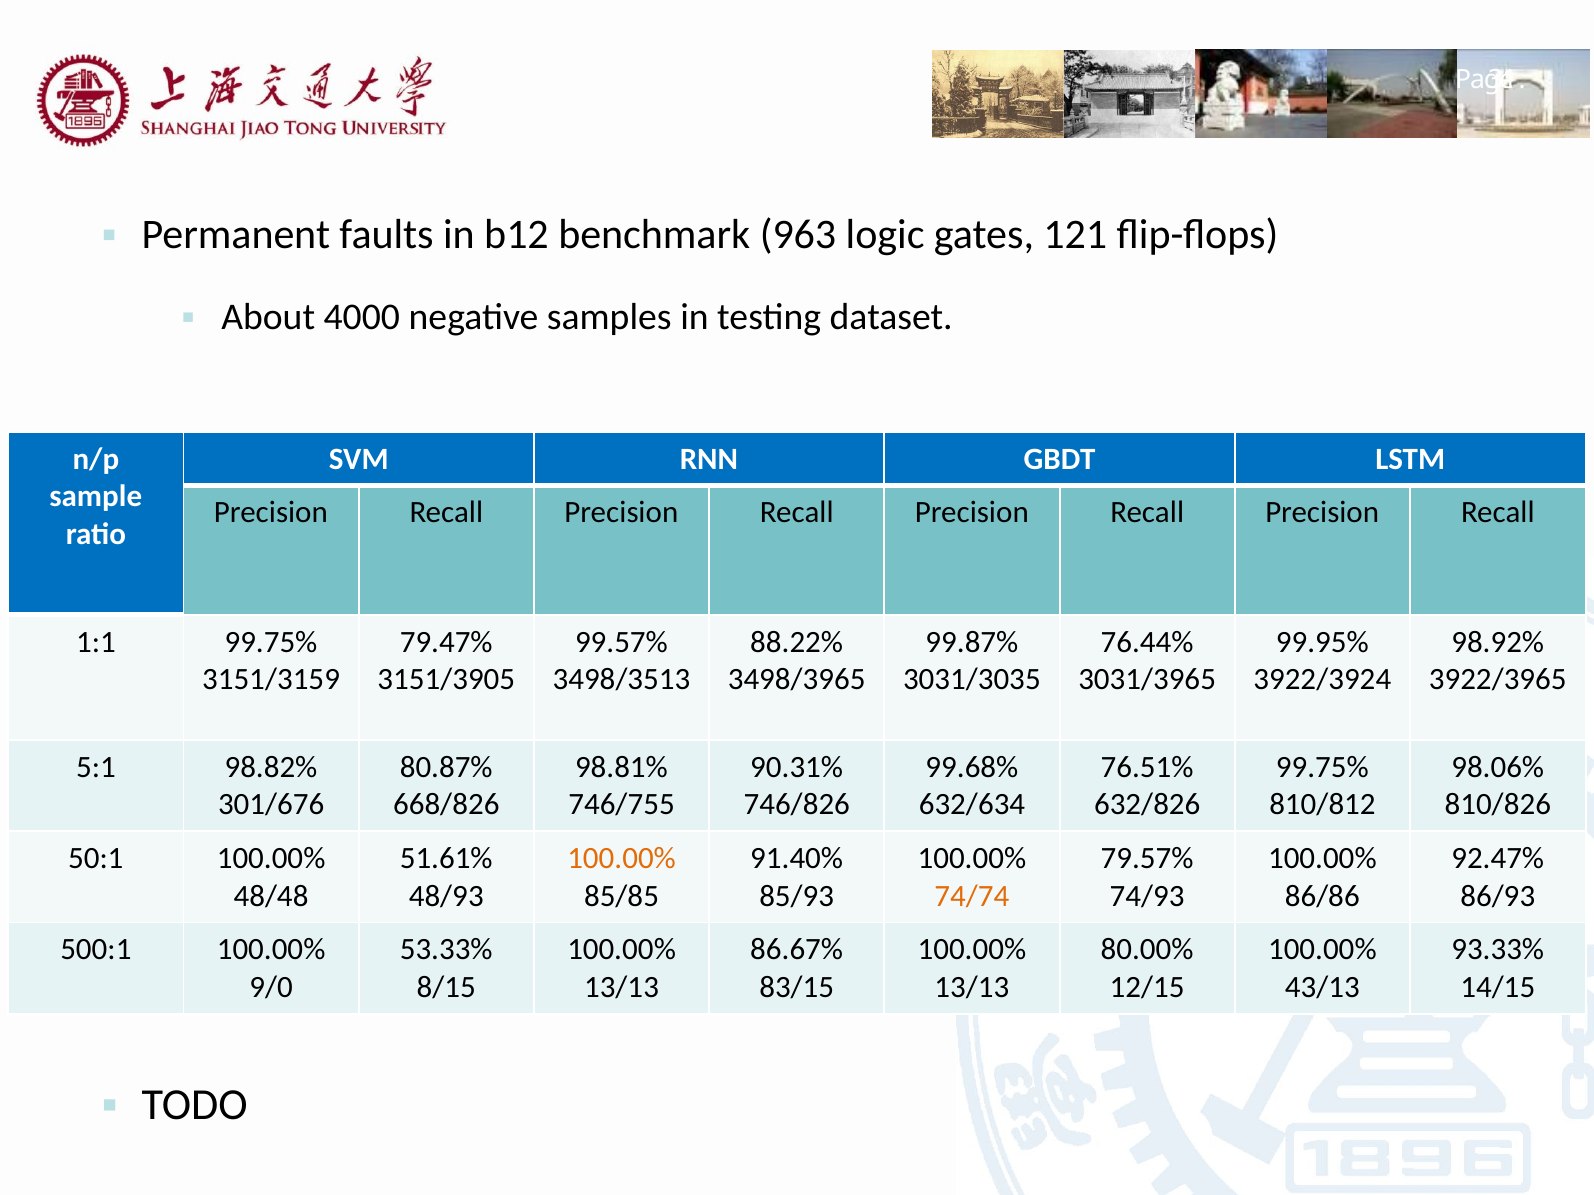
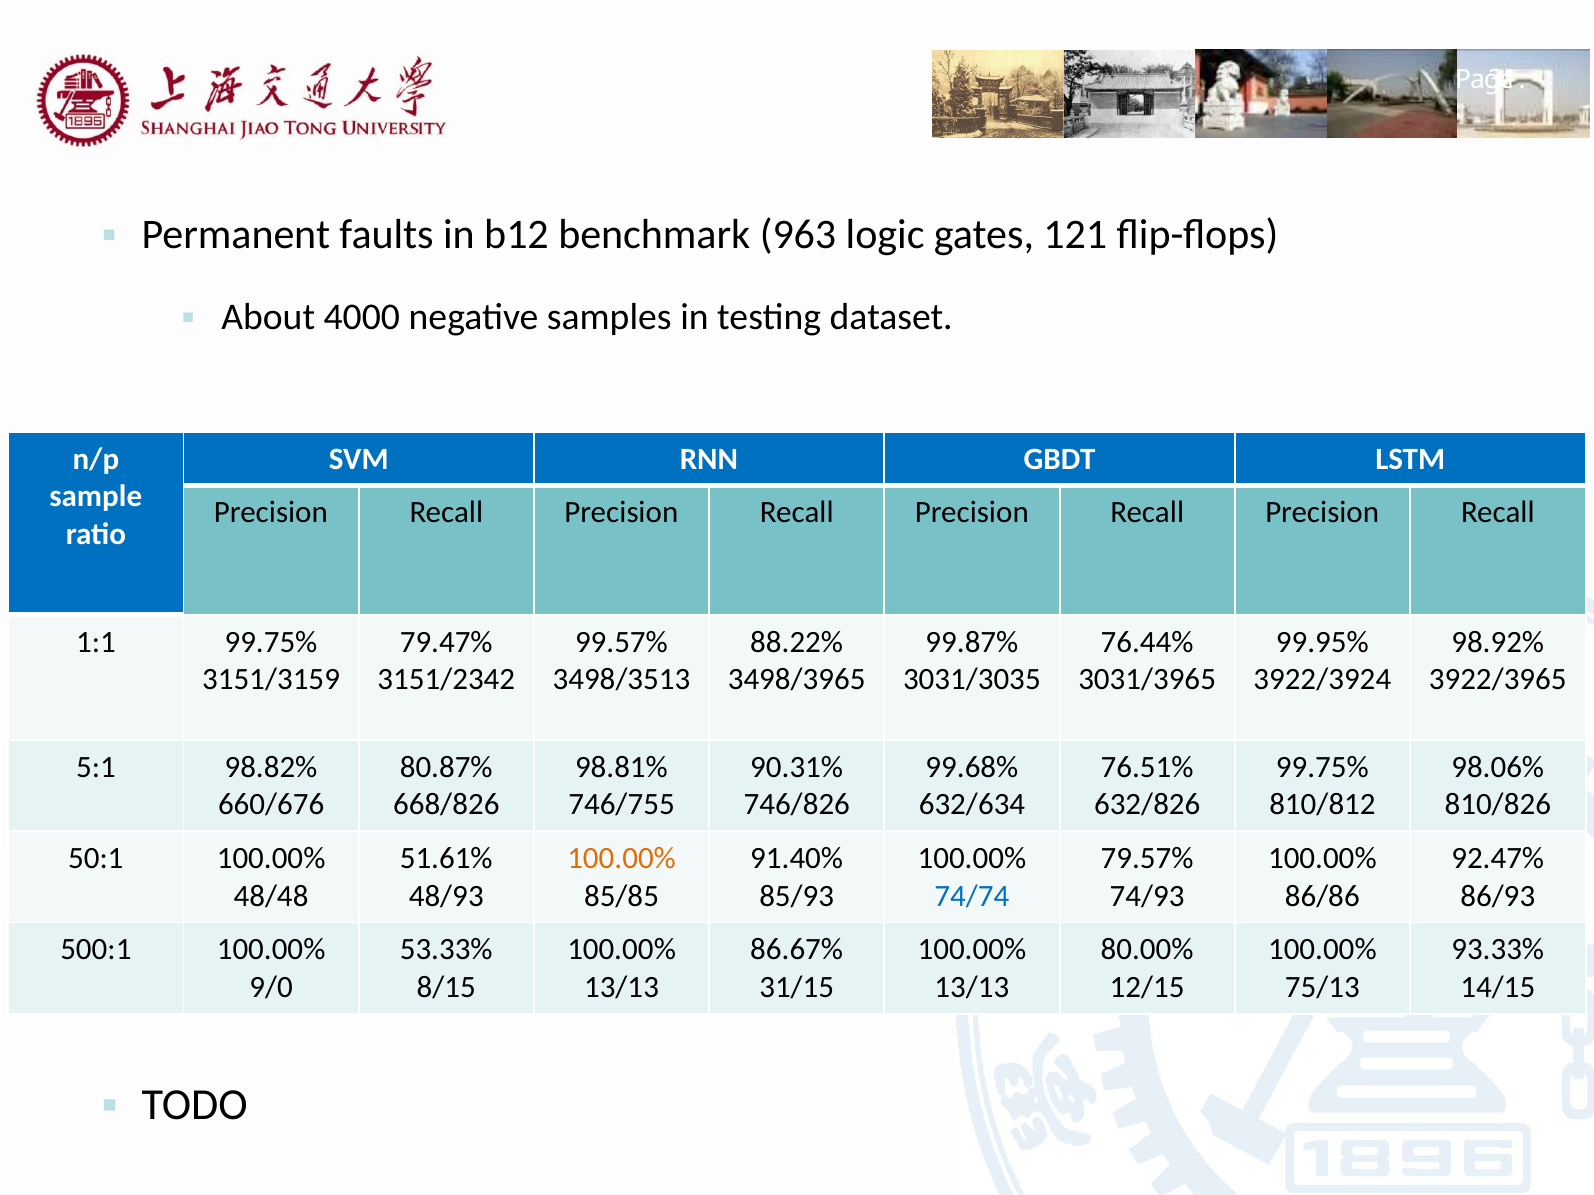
3151/3905: 3151/3905 -> 3151/2342
301/676: 301/676 -> 660/676
74/74 colour: orange -> blue
83/15: 83/15 -> 31/15
43/13: 43/13 -> 75/13
